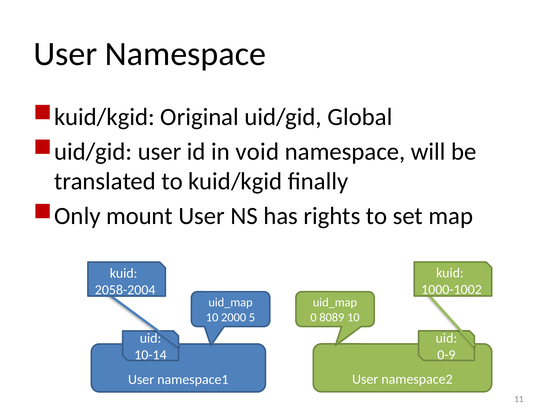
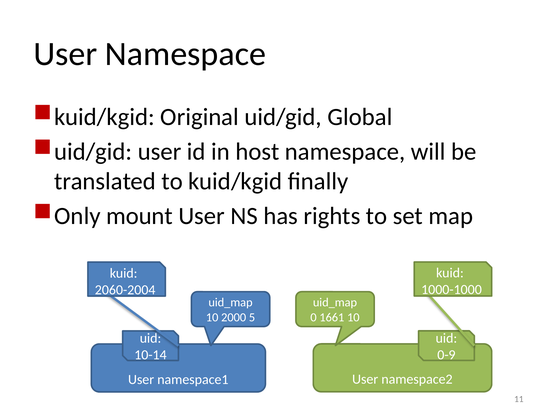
void: void -> host
1000-1002: 1000-1002 -> 1000-1000
2058-2004: 2058-2004 -> 2060-2004
8089: 8089 -> 1661
